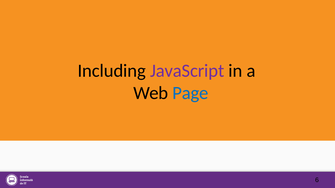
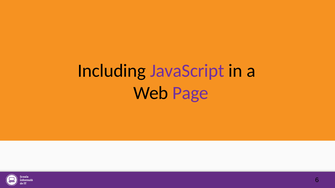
Page colour: blue -> purple
